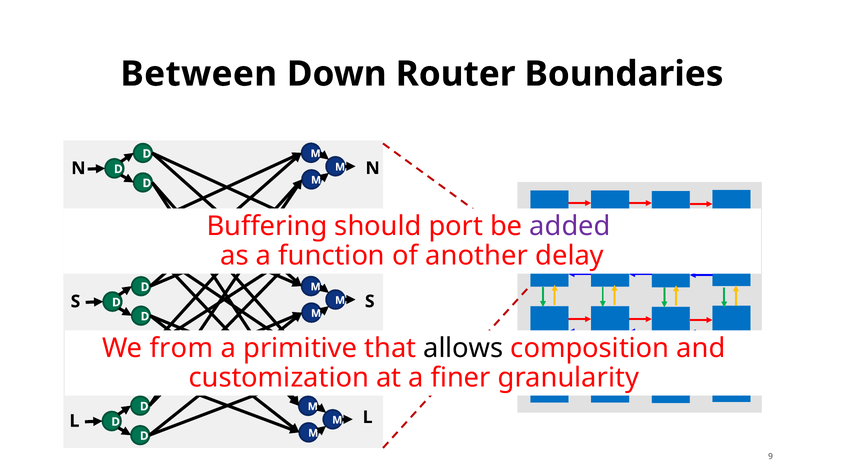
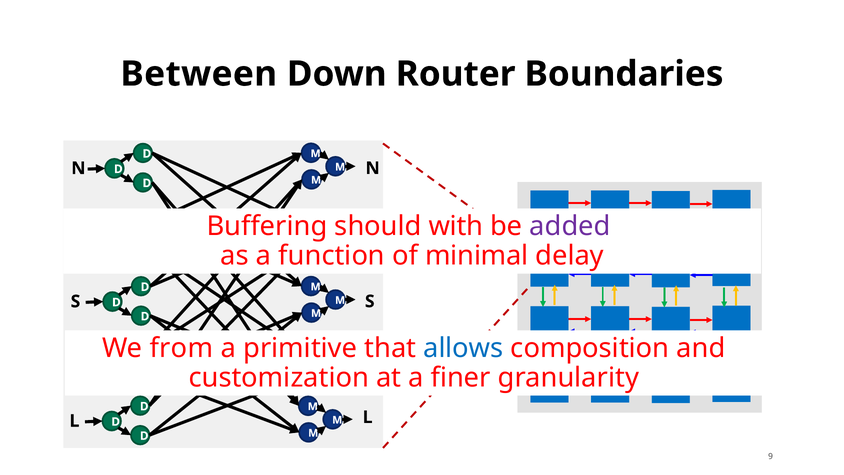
port: port -> with
another: another -> minimal
allows colour: black -> blue
